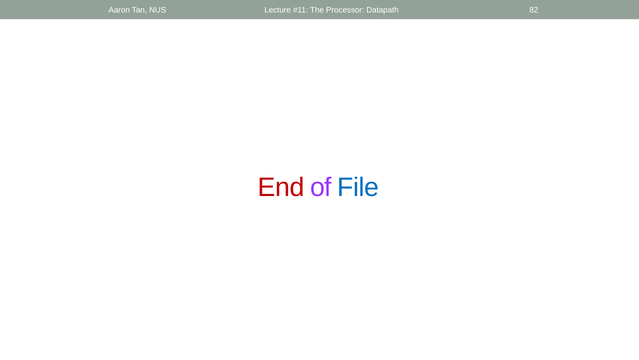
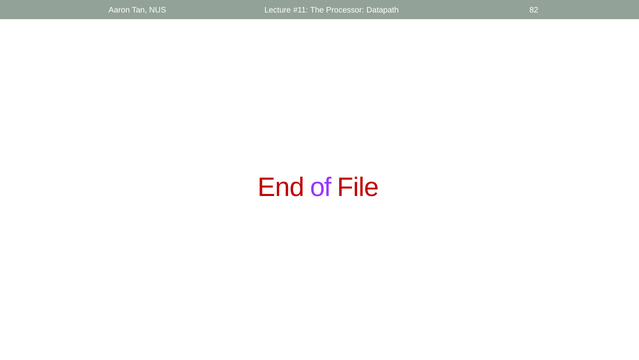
File colour: blue -> red
